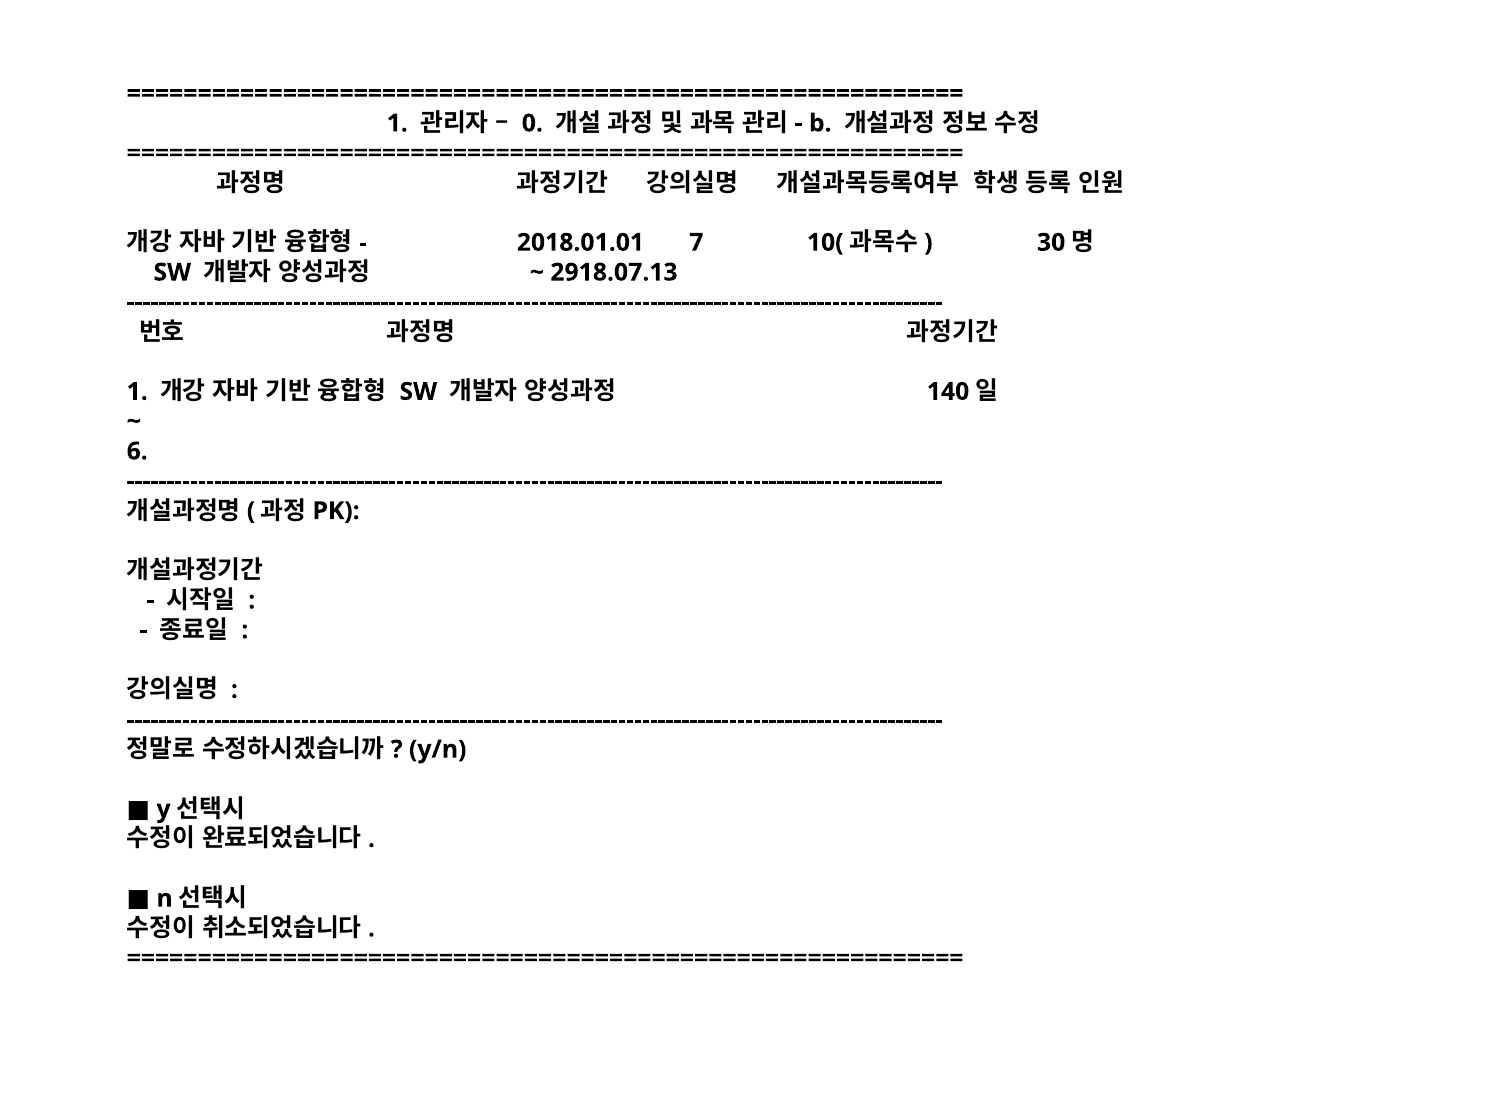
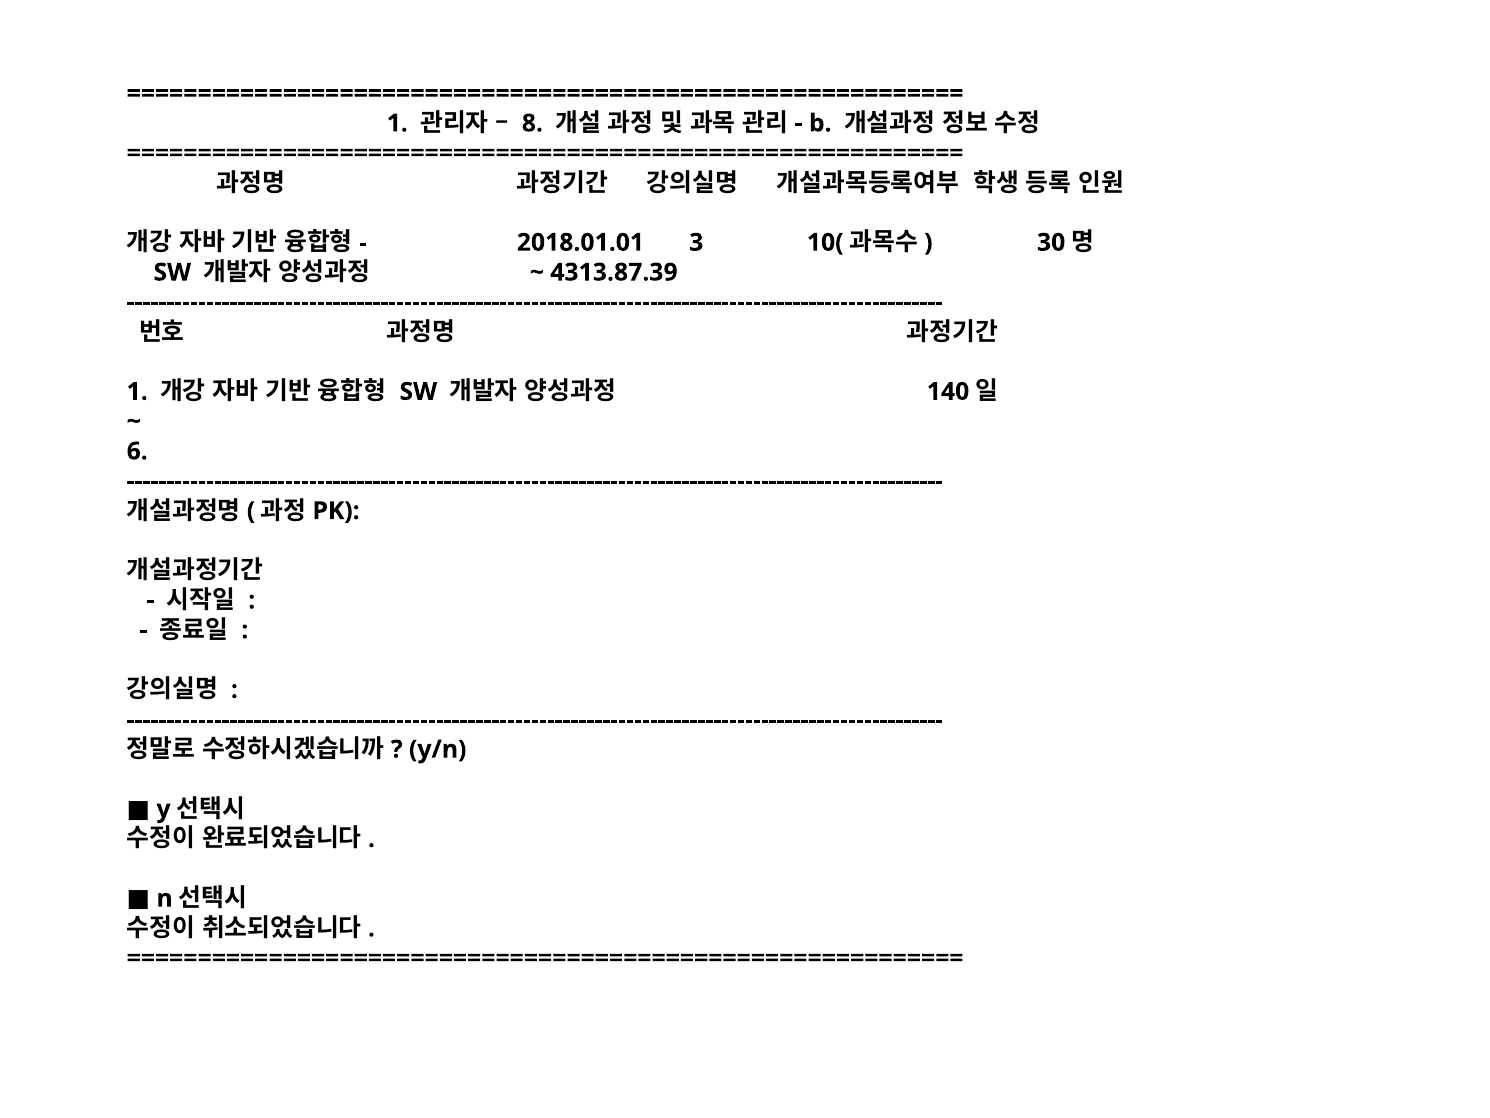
0: 0 -> 8
7: 7 -> 3
2918.07.13: 2918.07.13 -> 4313.87.39
